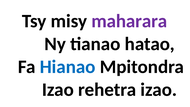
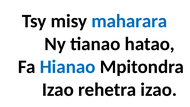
maharara colour: purple -> blue
